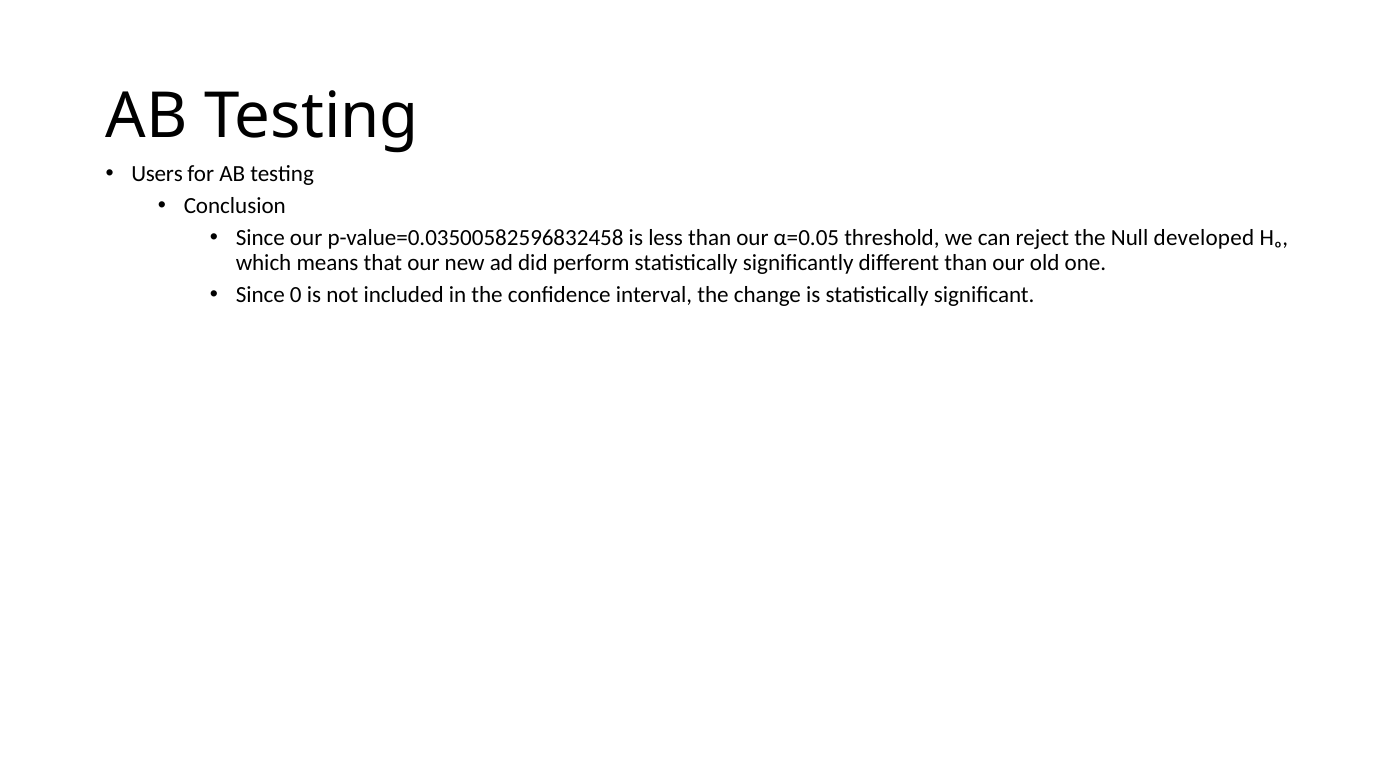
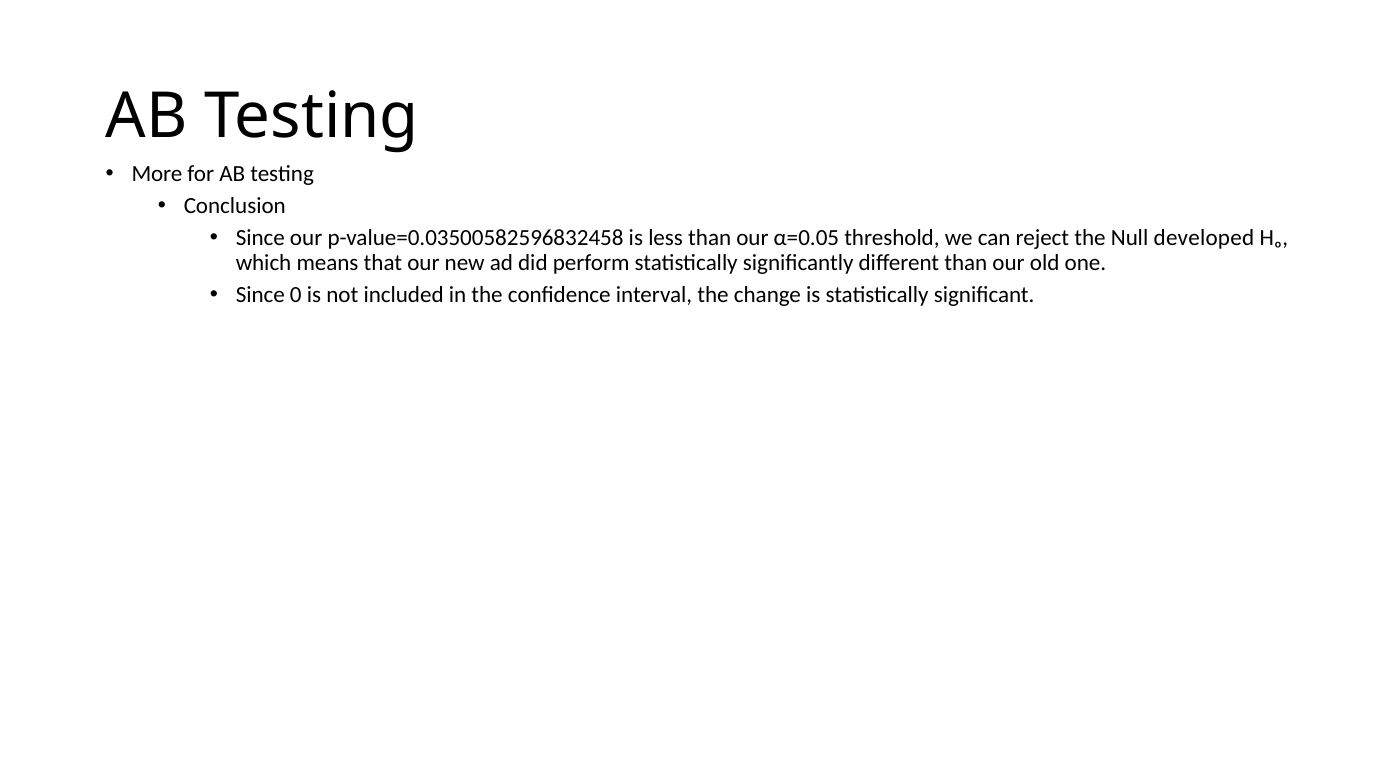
Users: Users -> More
